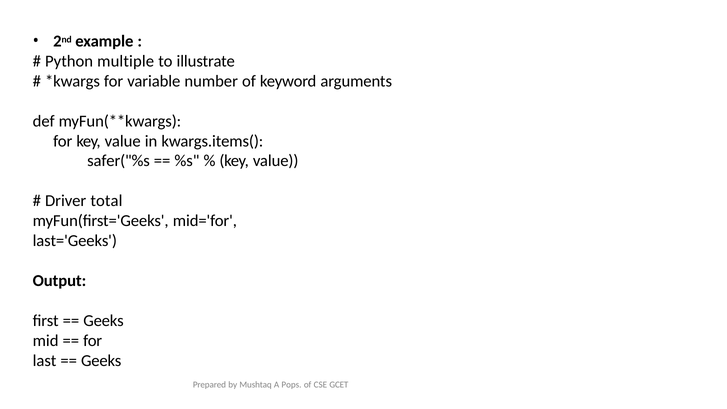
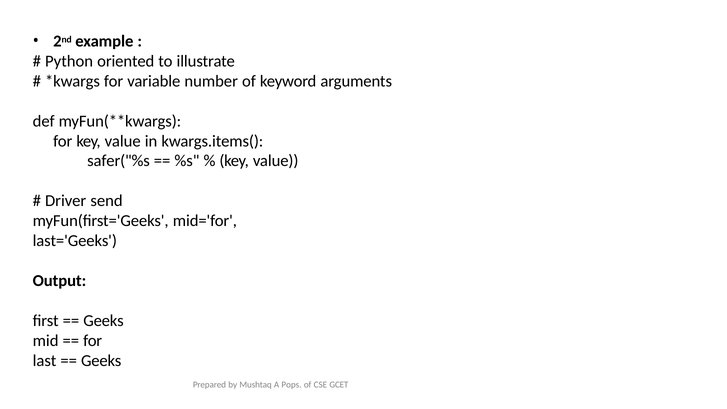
multiple: multiple -> oriented
total: total -> send
